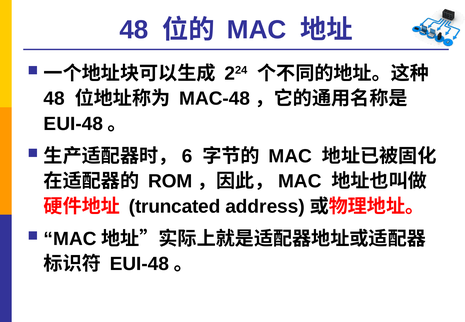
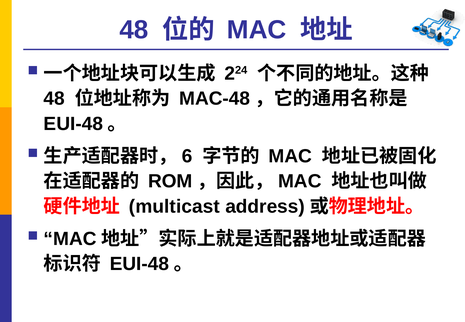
truncated: truncated -> multicast
